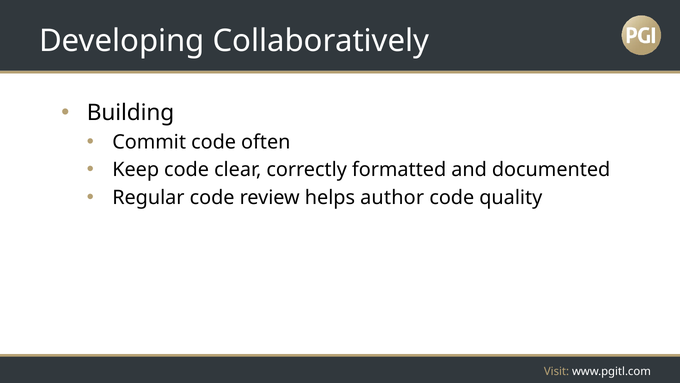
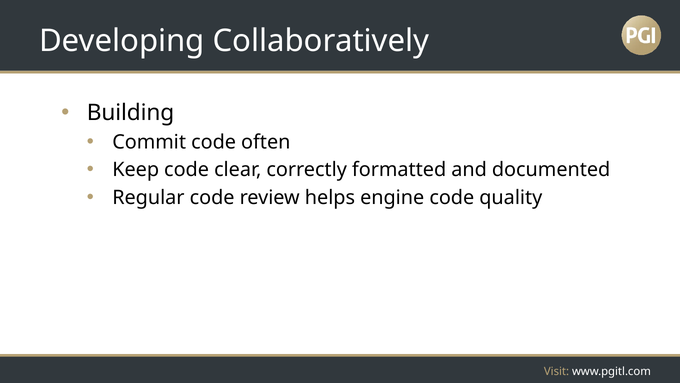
author: author -> engine
